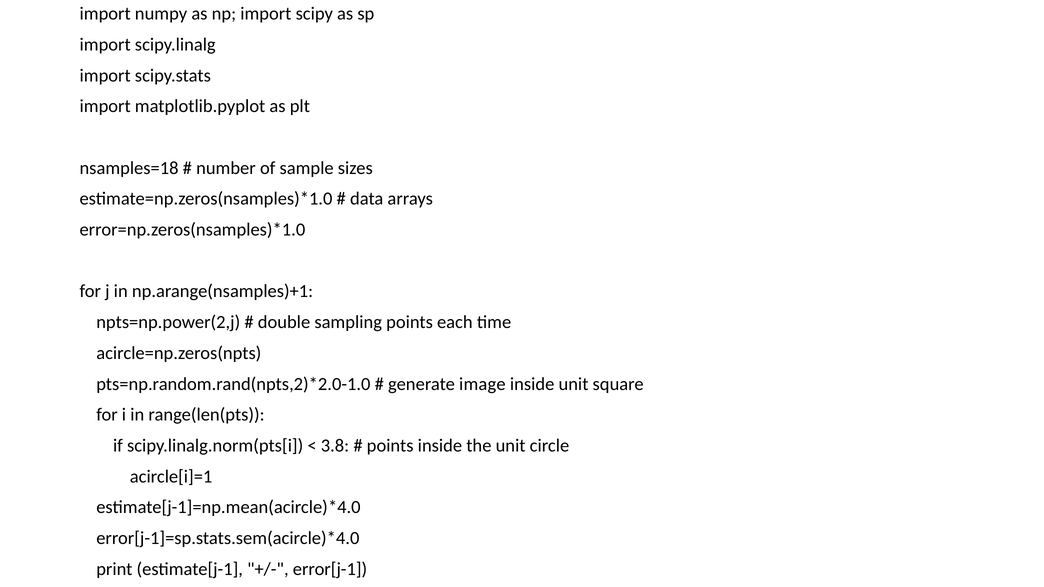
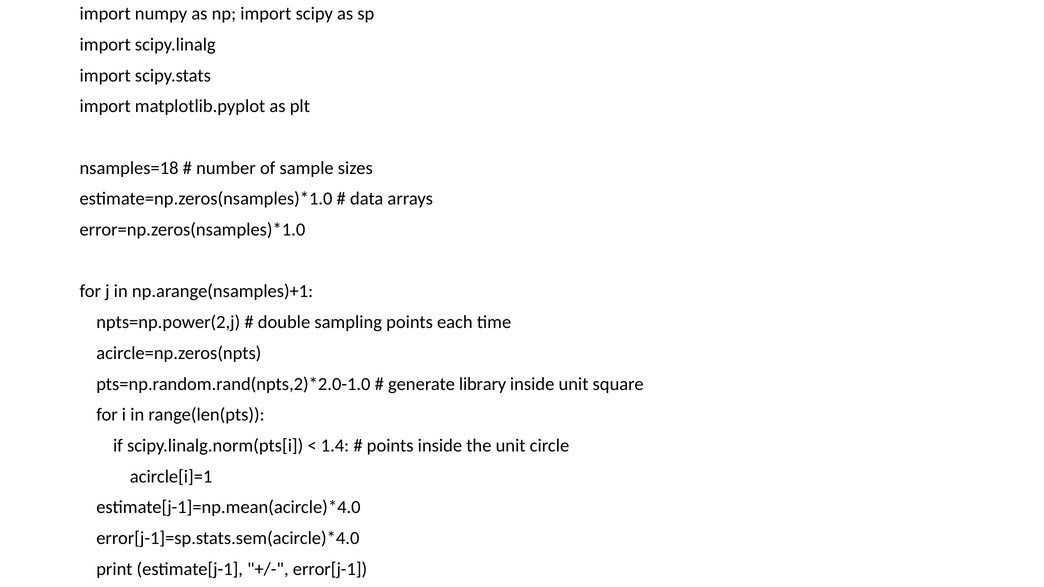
image: image -> library
3.8: 3.8 -> 1.4
